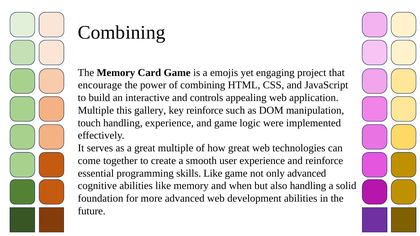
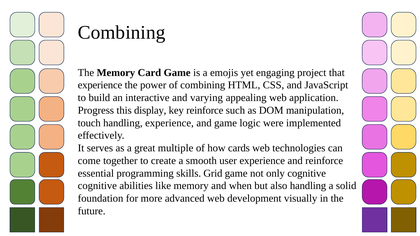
encourage at (100, 85): encourage -> experience
controls: controls -> varying
Multiple at (96, 110): Multiple -> Progress
gallery: gallery -> display
how great: great -> cards
skills Like: Like -> Grid
only advanced: advanced -> cognitive
development abilities: abilities -> visually
